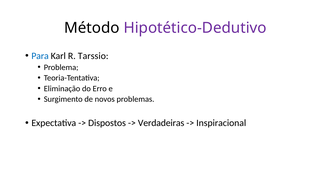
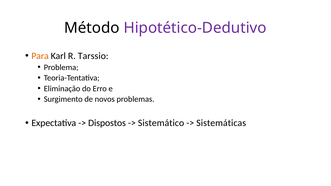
Para colour: blue -> orange
Verdadeiras: Verdadeiras -> Sistemático
Inspiracional: Inspiracional -> Sistemáticas
